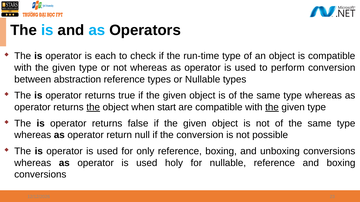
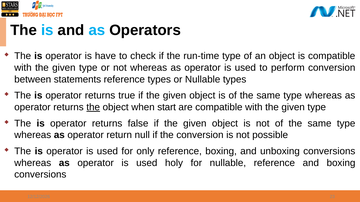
each: each -> have
abstraction: abstraction -> statements
the at (272, 107) underline: present -> none
